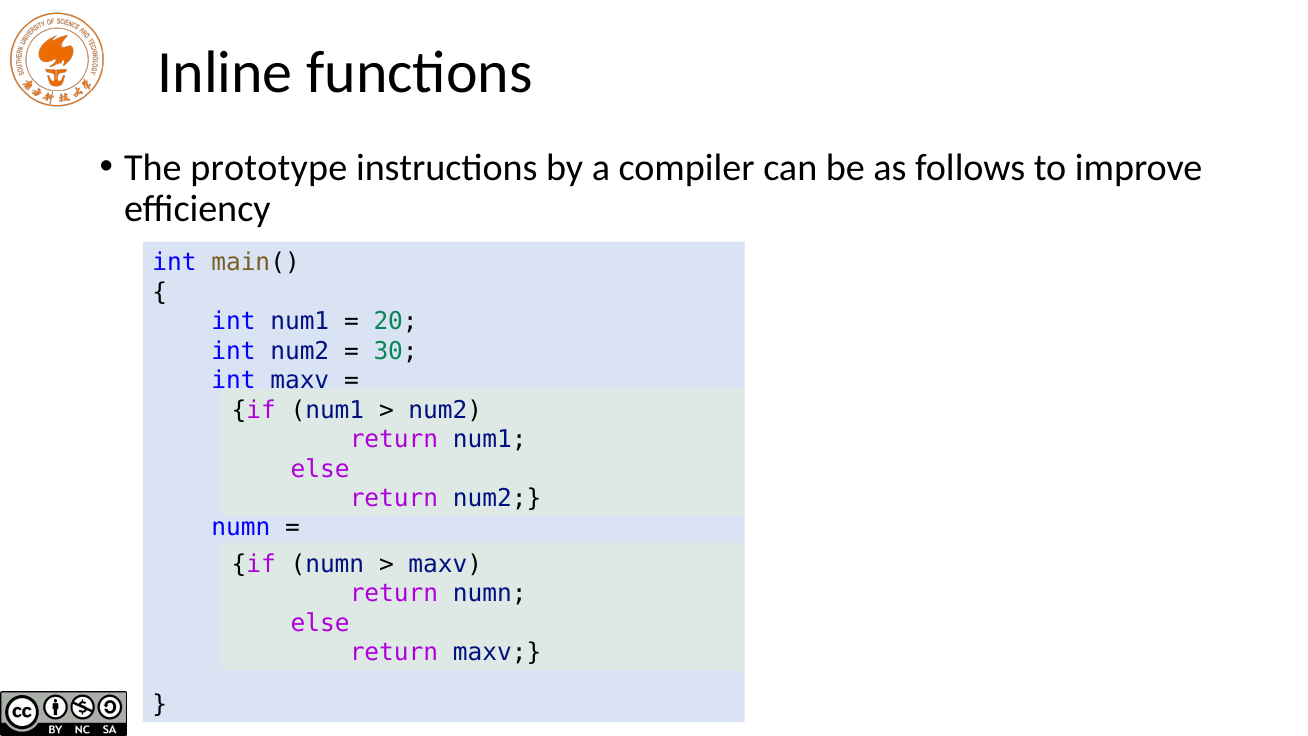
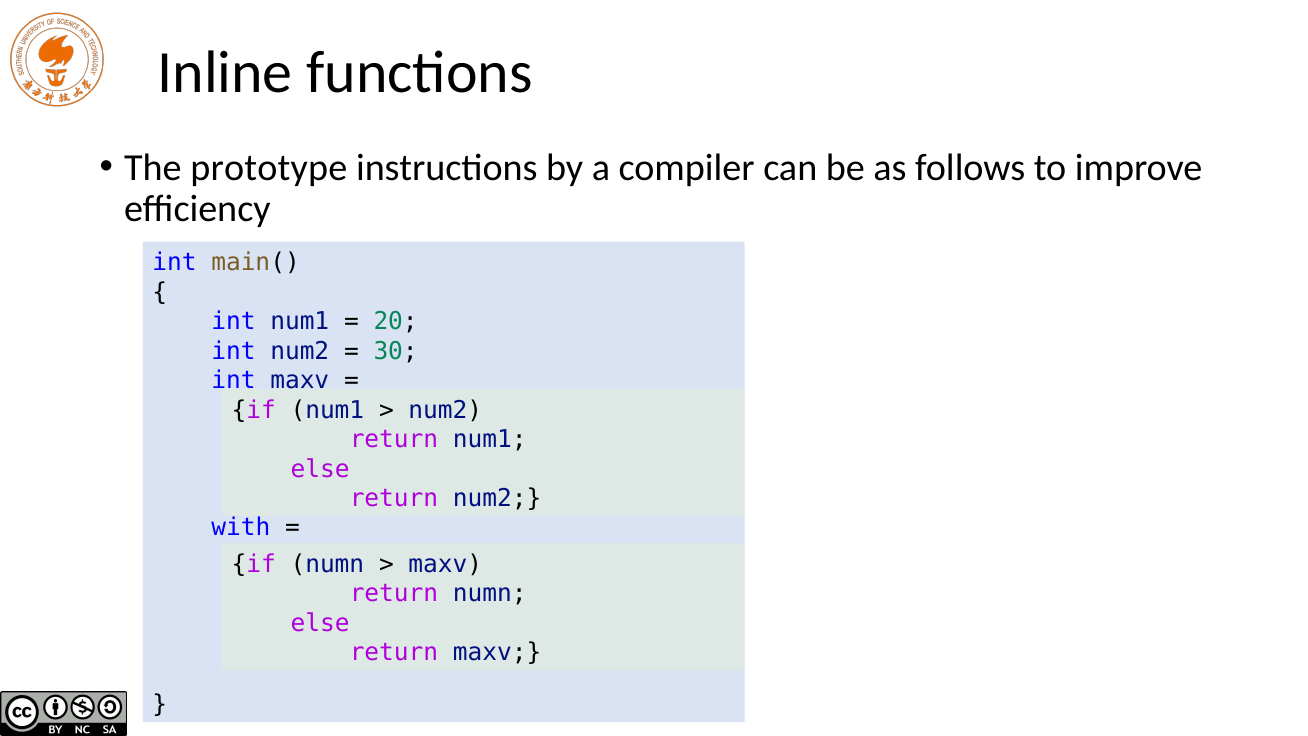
numn at (241, 528): numn -> with
